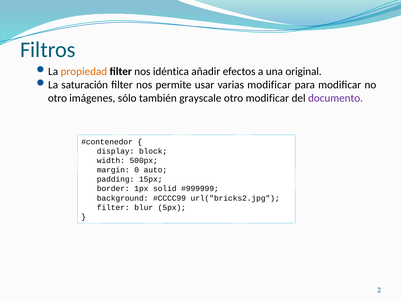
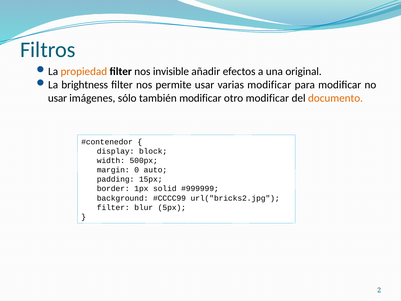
idéntica: idéntica -> invisible
saturación: saturación -> brightness
otro at (57, 98): otro -> usar
también grayscale: grayscale -> modificar
documento colour: purple -> orange
